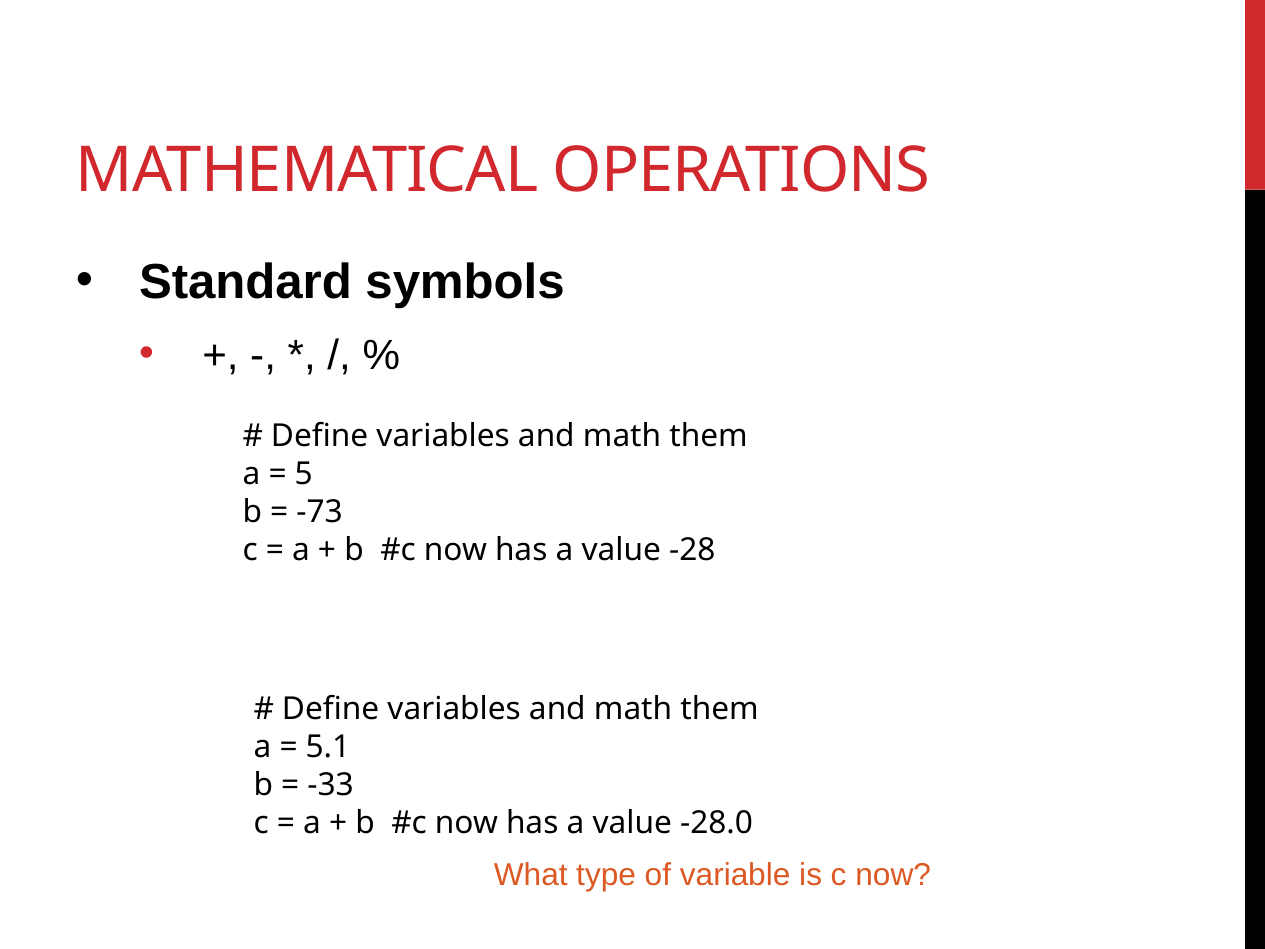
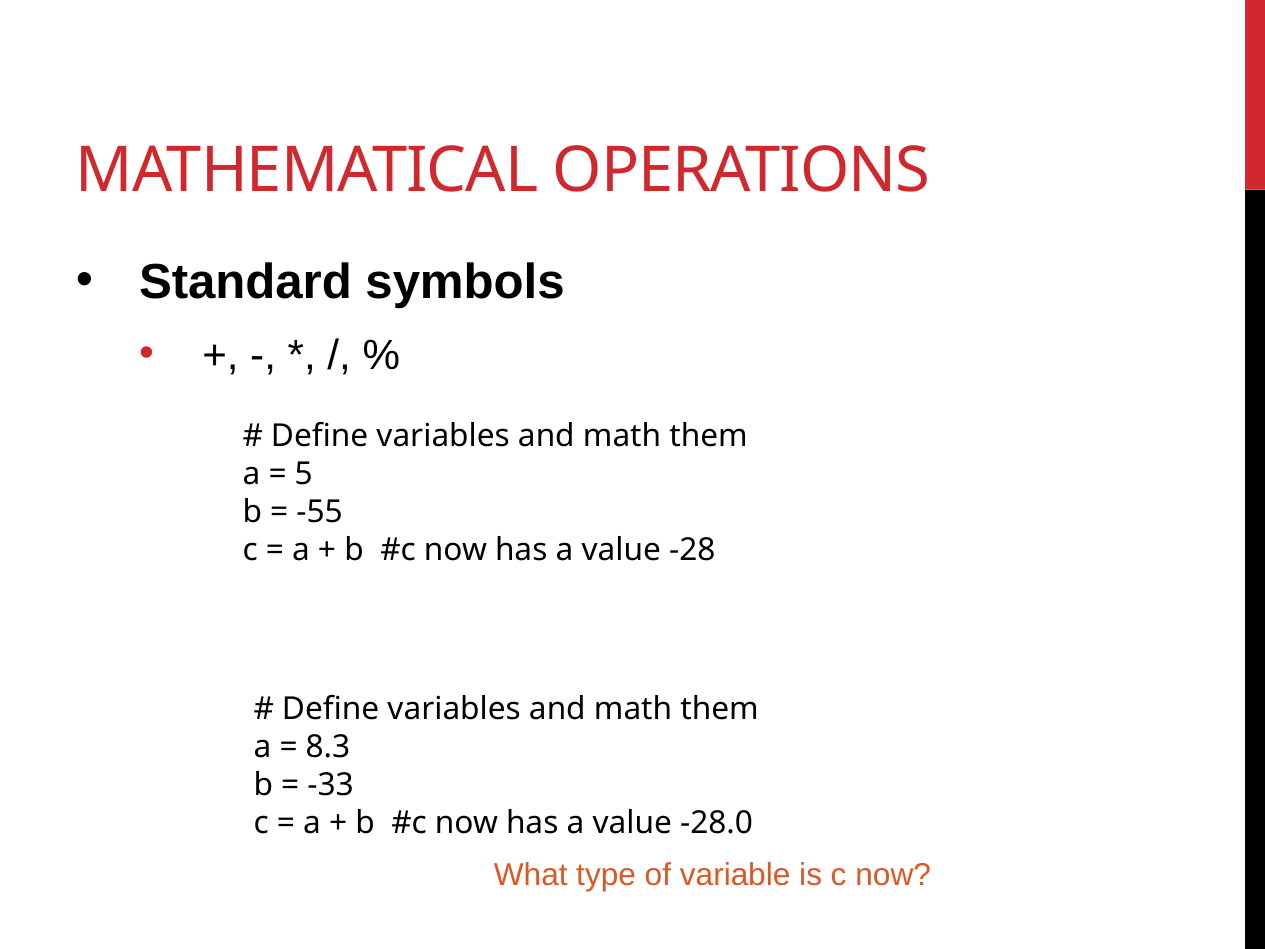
-73: -73 -> -55
5.1: 5.1 -> 8.3
